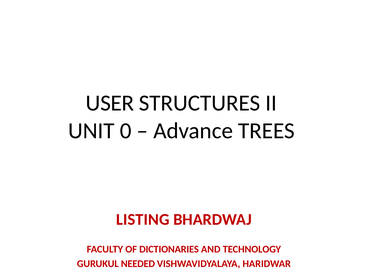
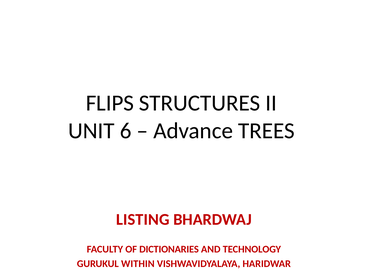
USER: USER -> FLIPS
0: 0 -> 6
NEEDED: NEEDED -> WITHIN
